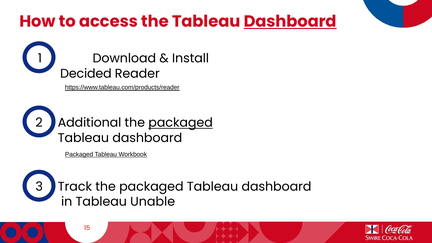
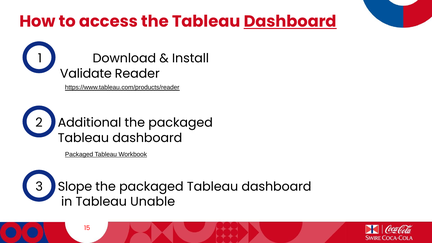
Decided: Decided -> Validate
packaged at (181, 123) underline: present -> none
Track: Track -> Slope
